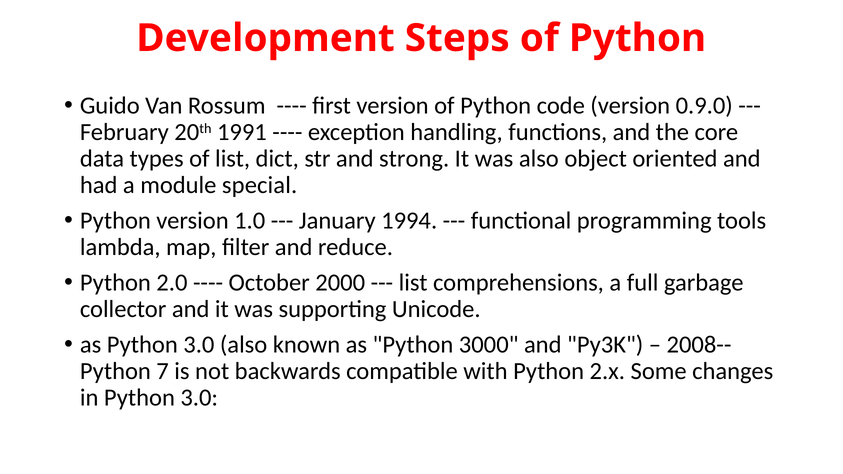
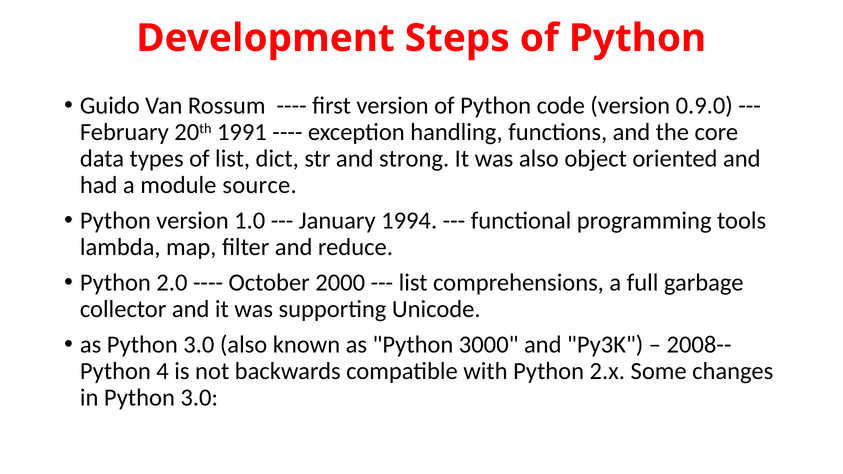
special: special -> source
7: 7 -> 4
